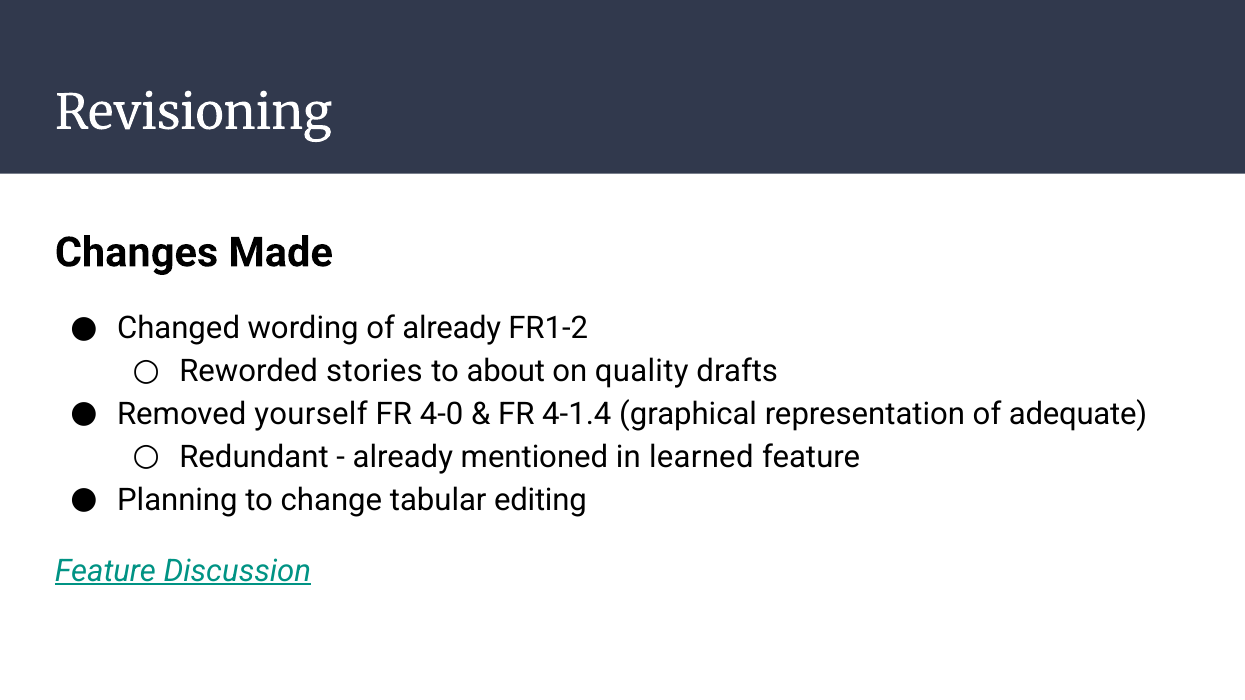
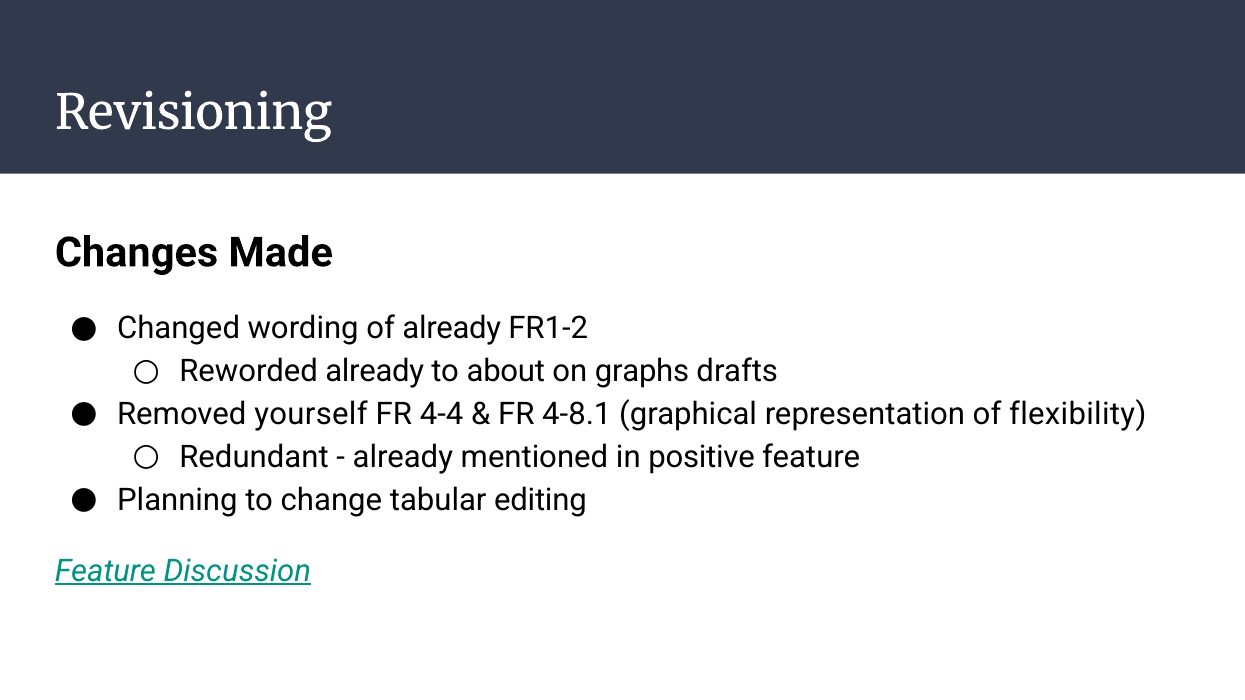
Reworded stories: stories -> already
quality: quality -> graphs
4-0: 4-0 -> 4-4
4-1.4: 4-1.4 -> 4-8.1
adequate: adequate -> flexibility
learned: learned -> positive
